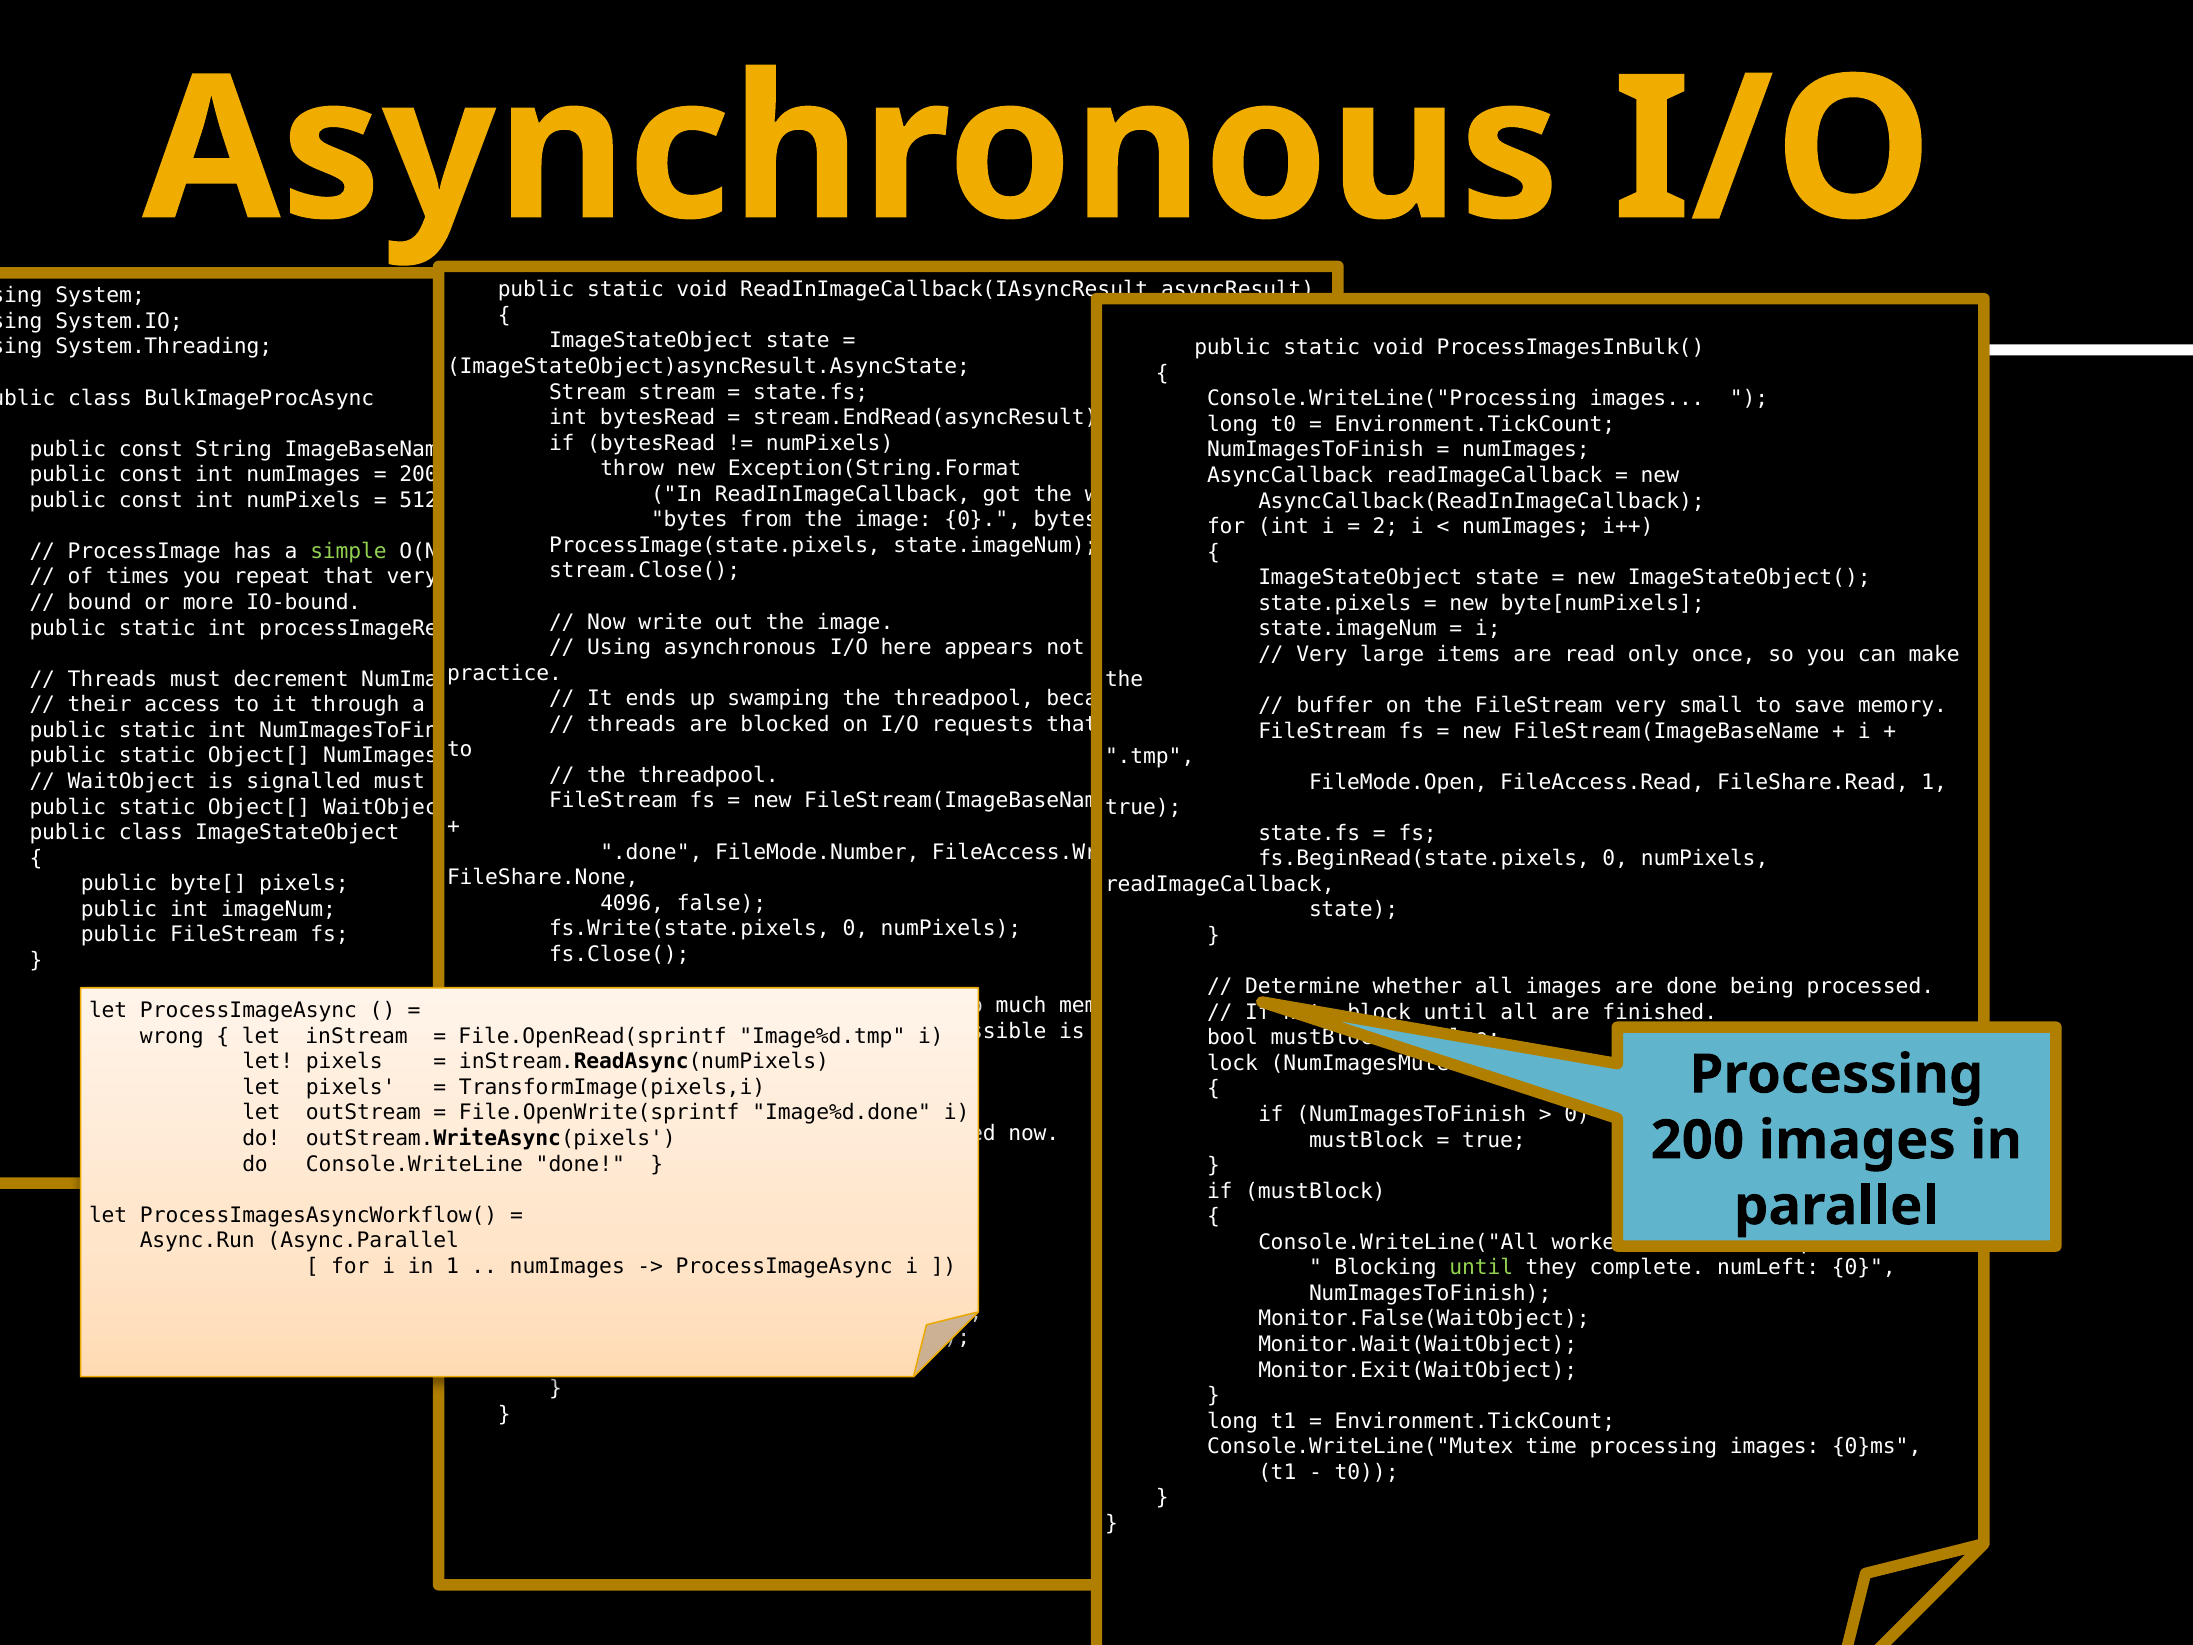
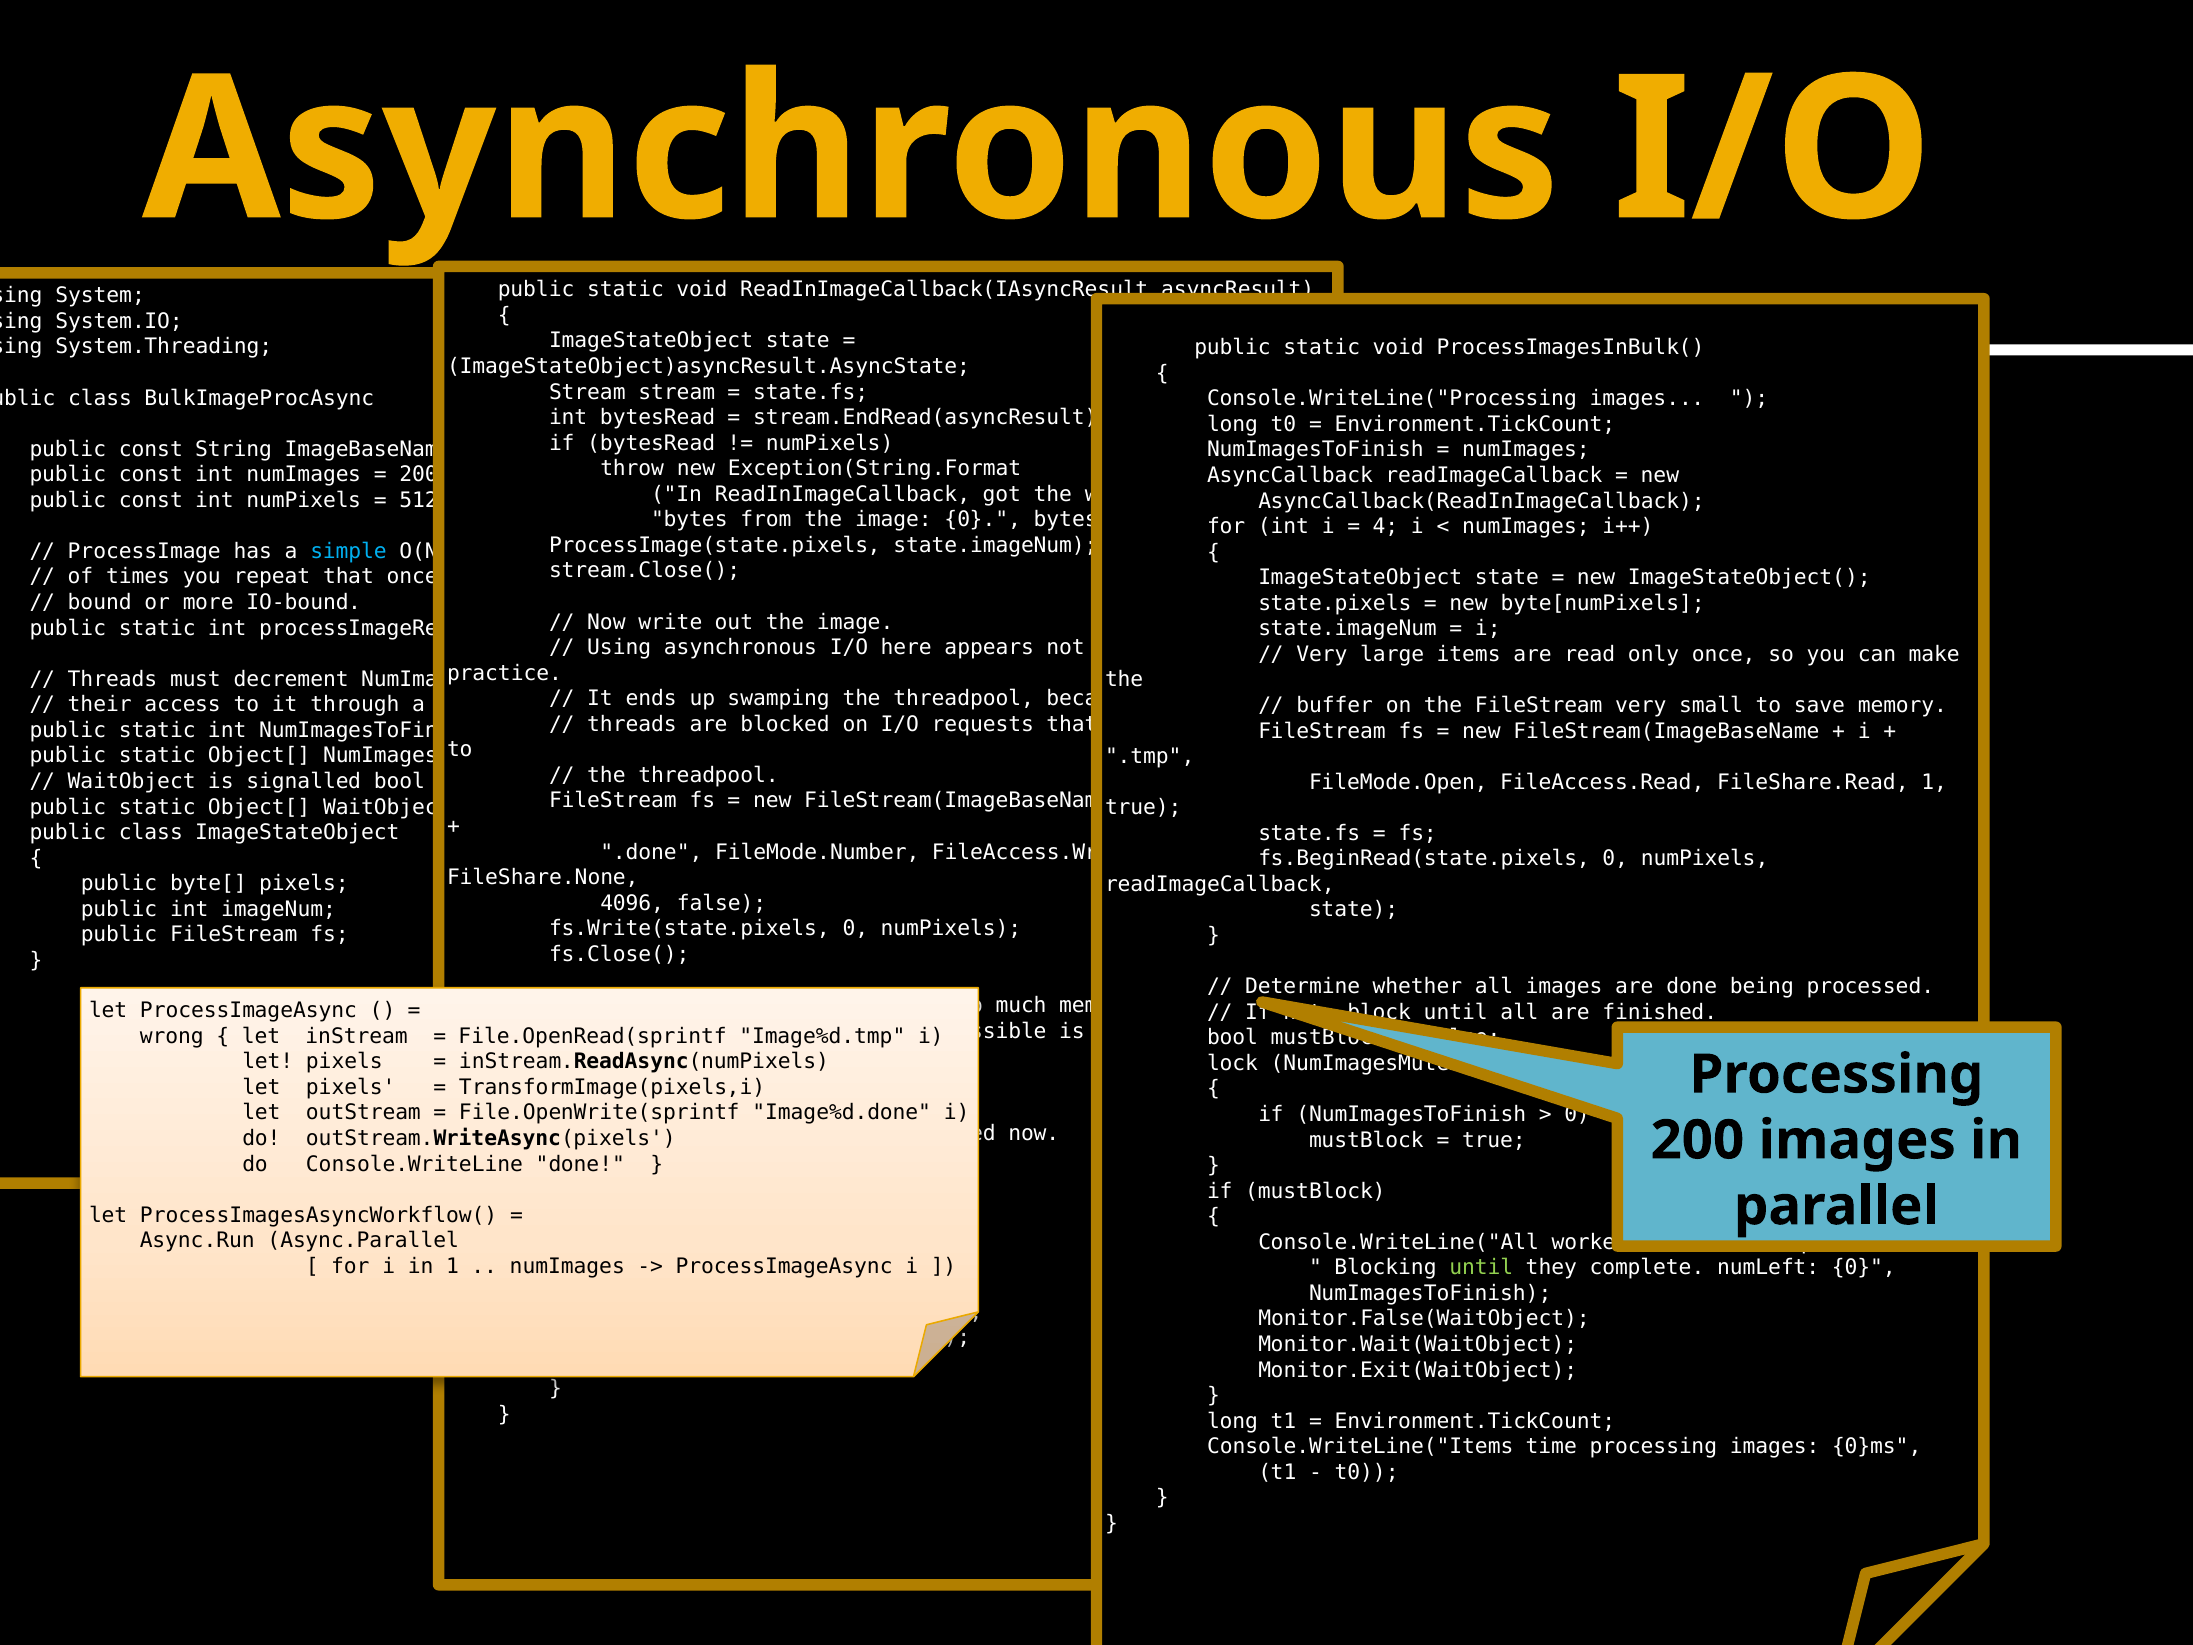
2: 2 -> 4
simple colour: light green -> light blue
that very: very -> once
signalled must: must -> bool
Console.WriteLine("Mutex: Console.WriteLine("Mutex -> Console.WriteLine("Items
